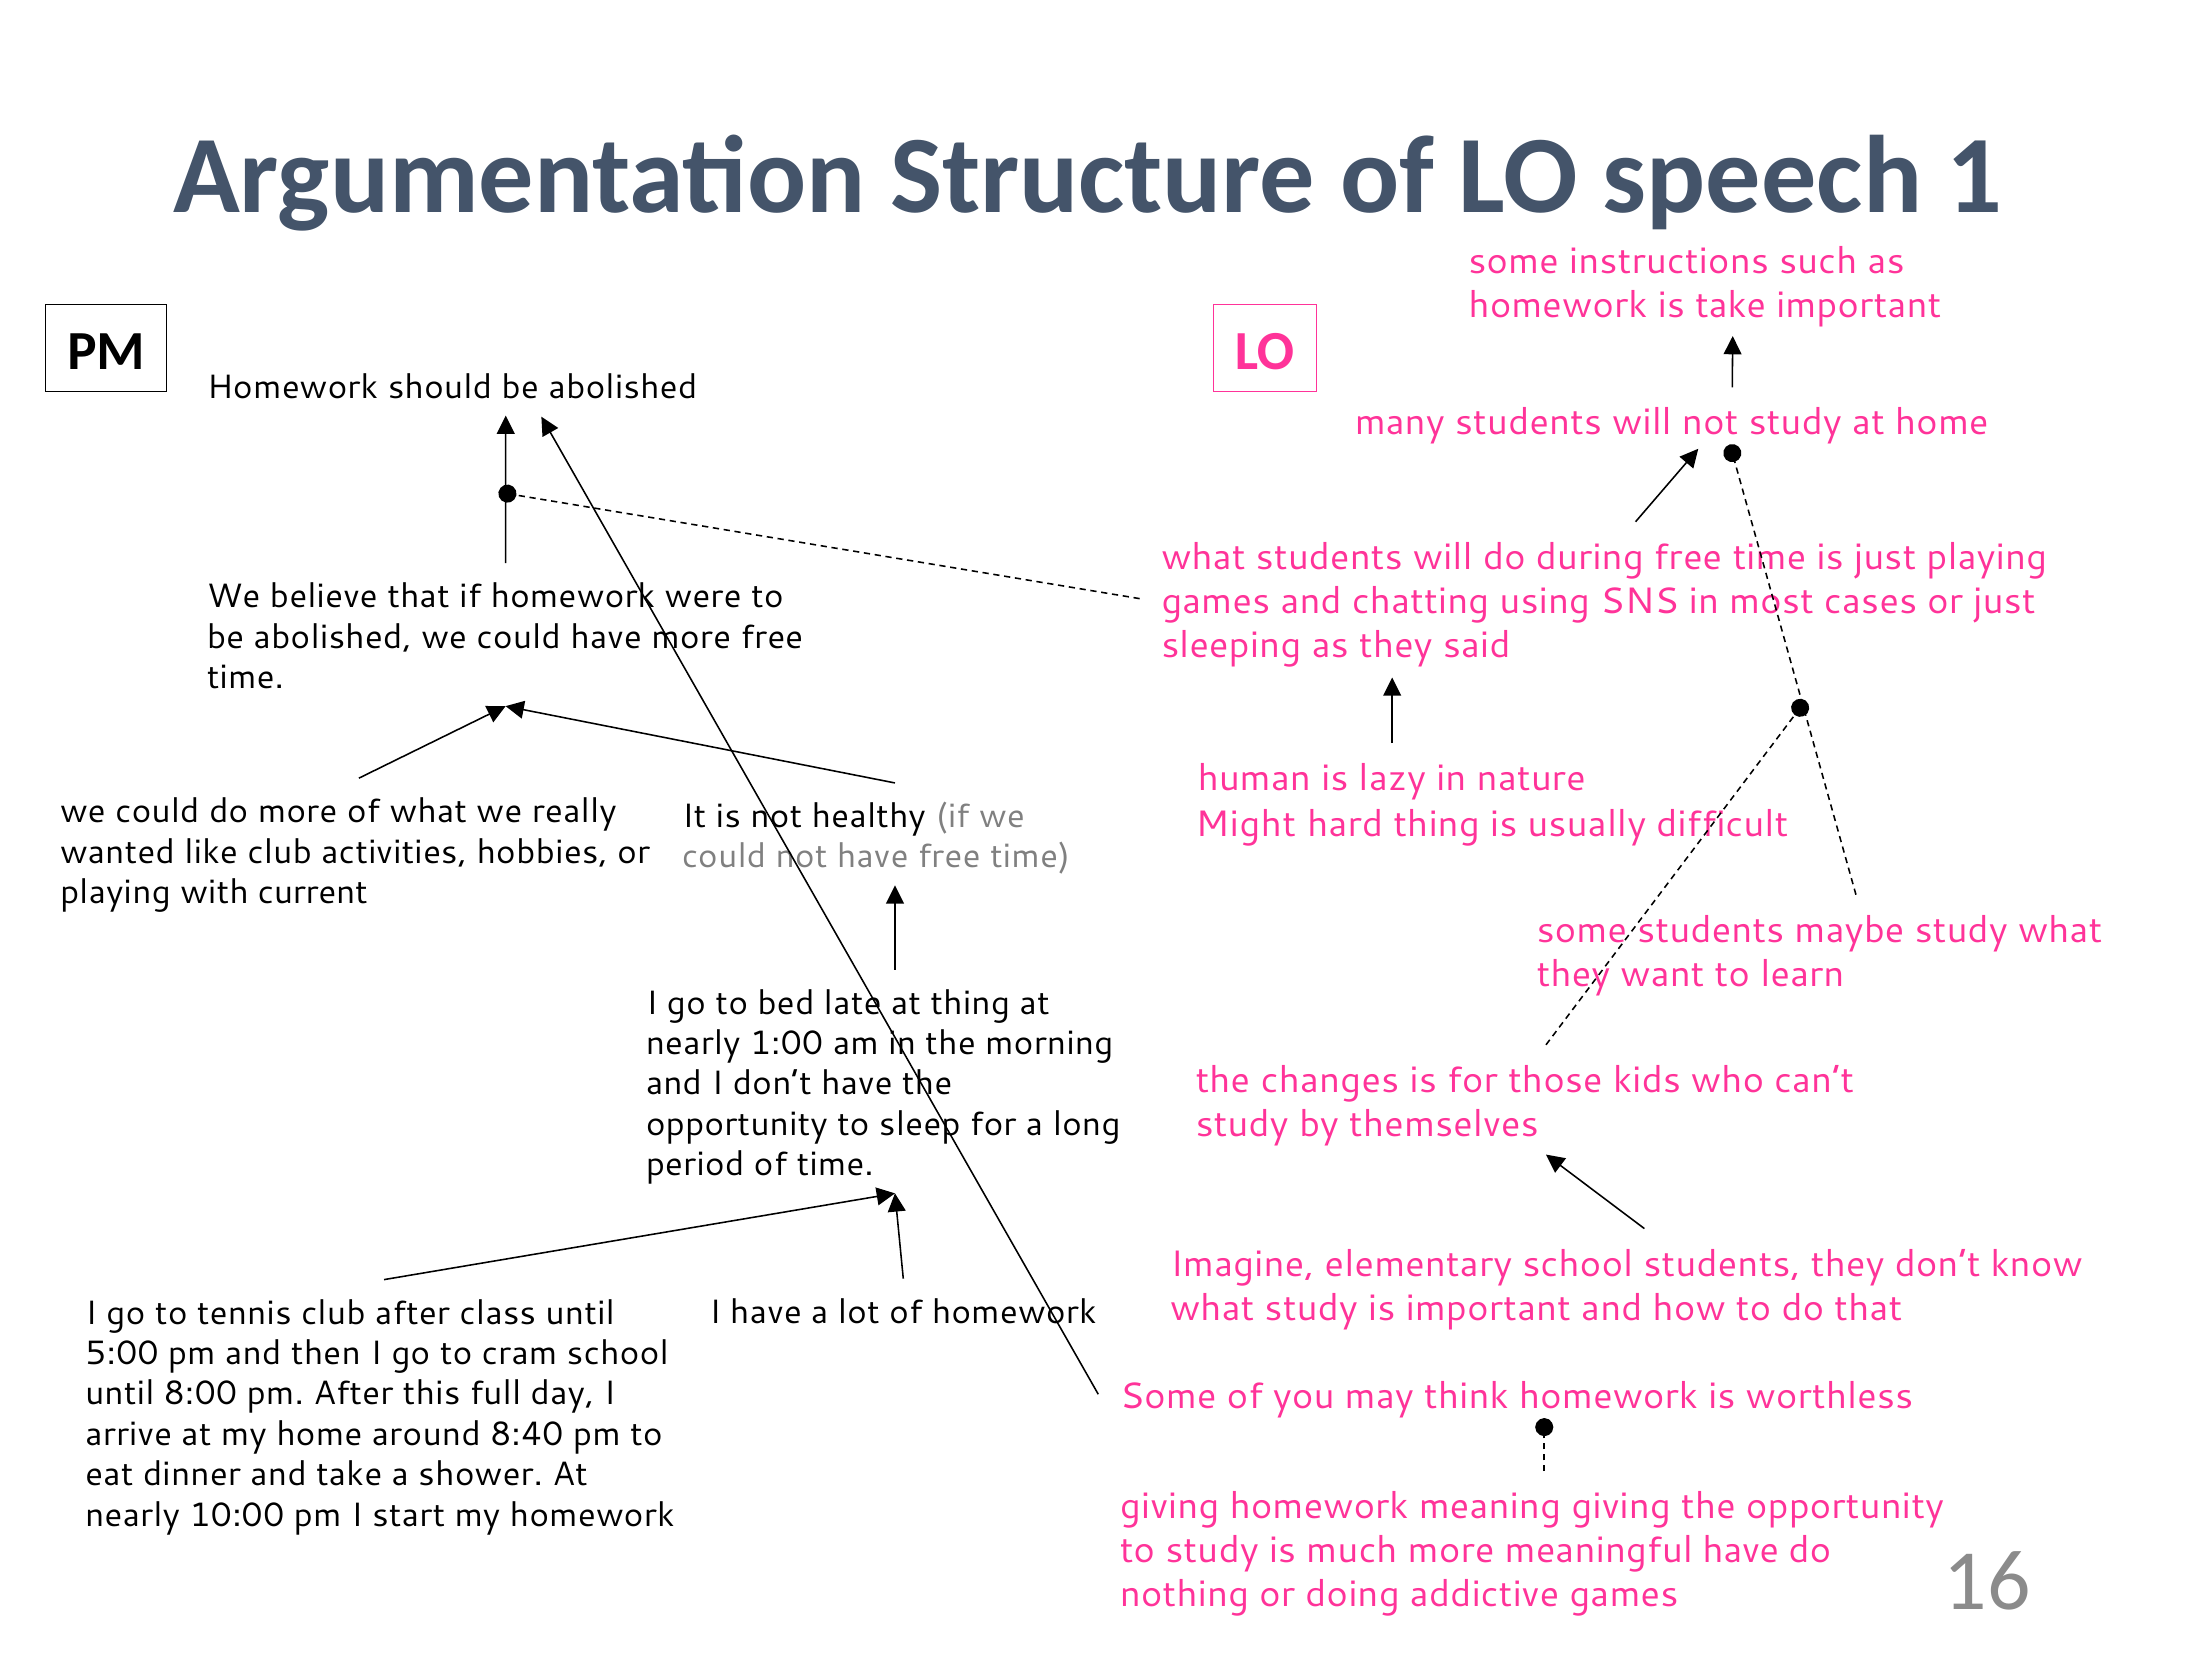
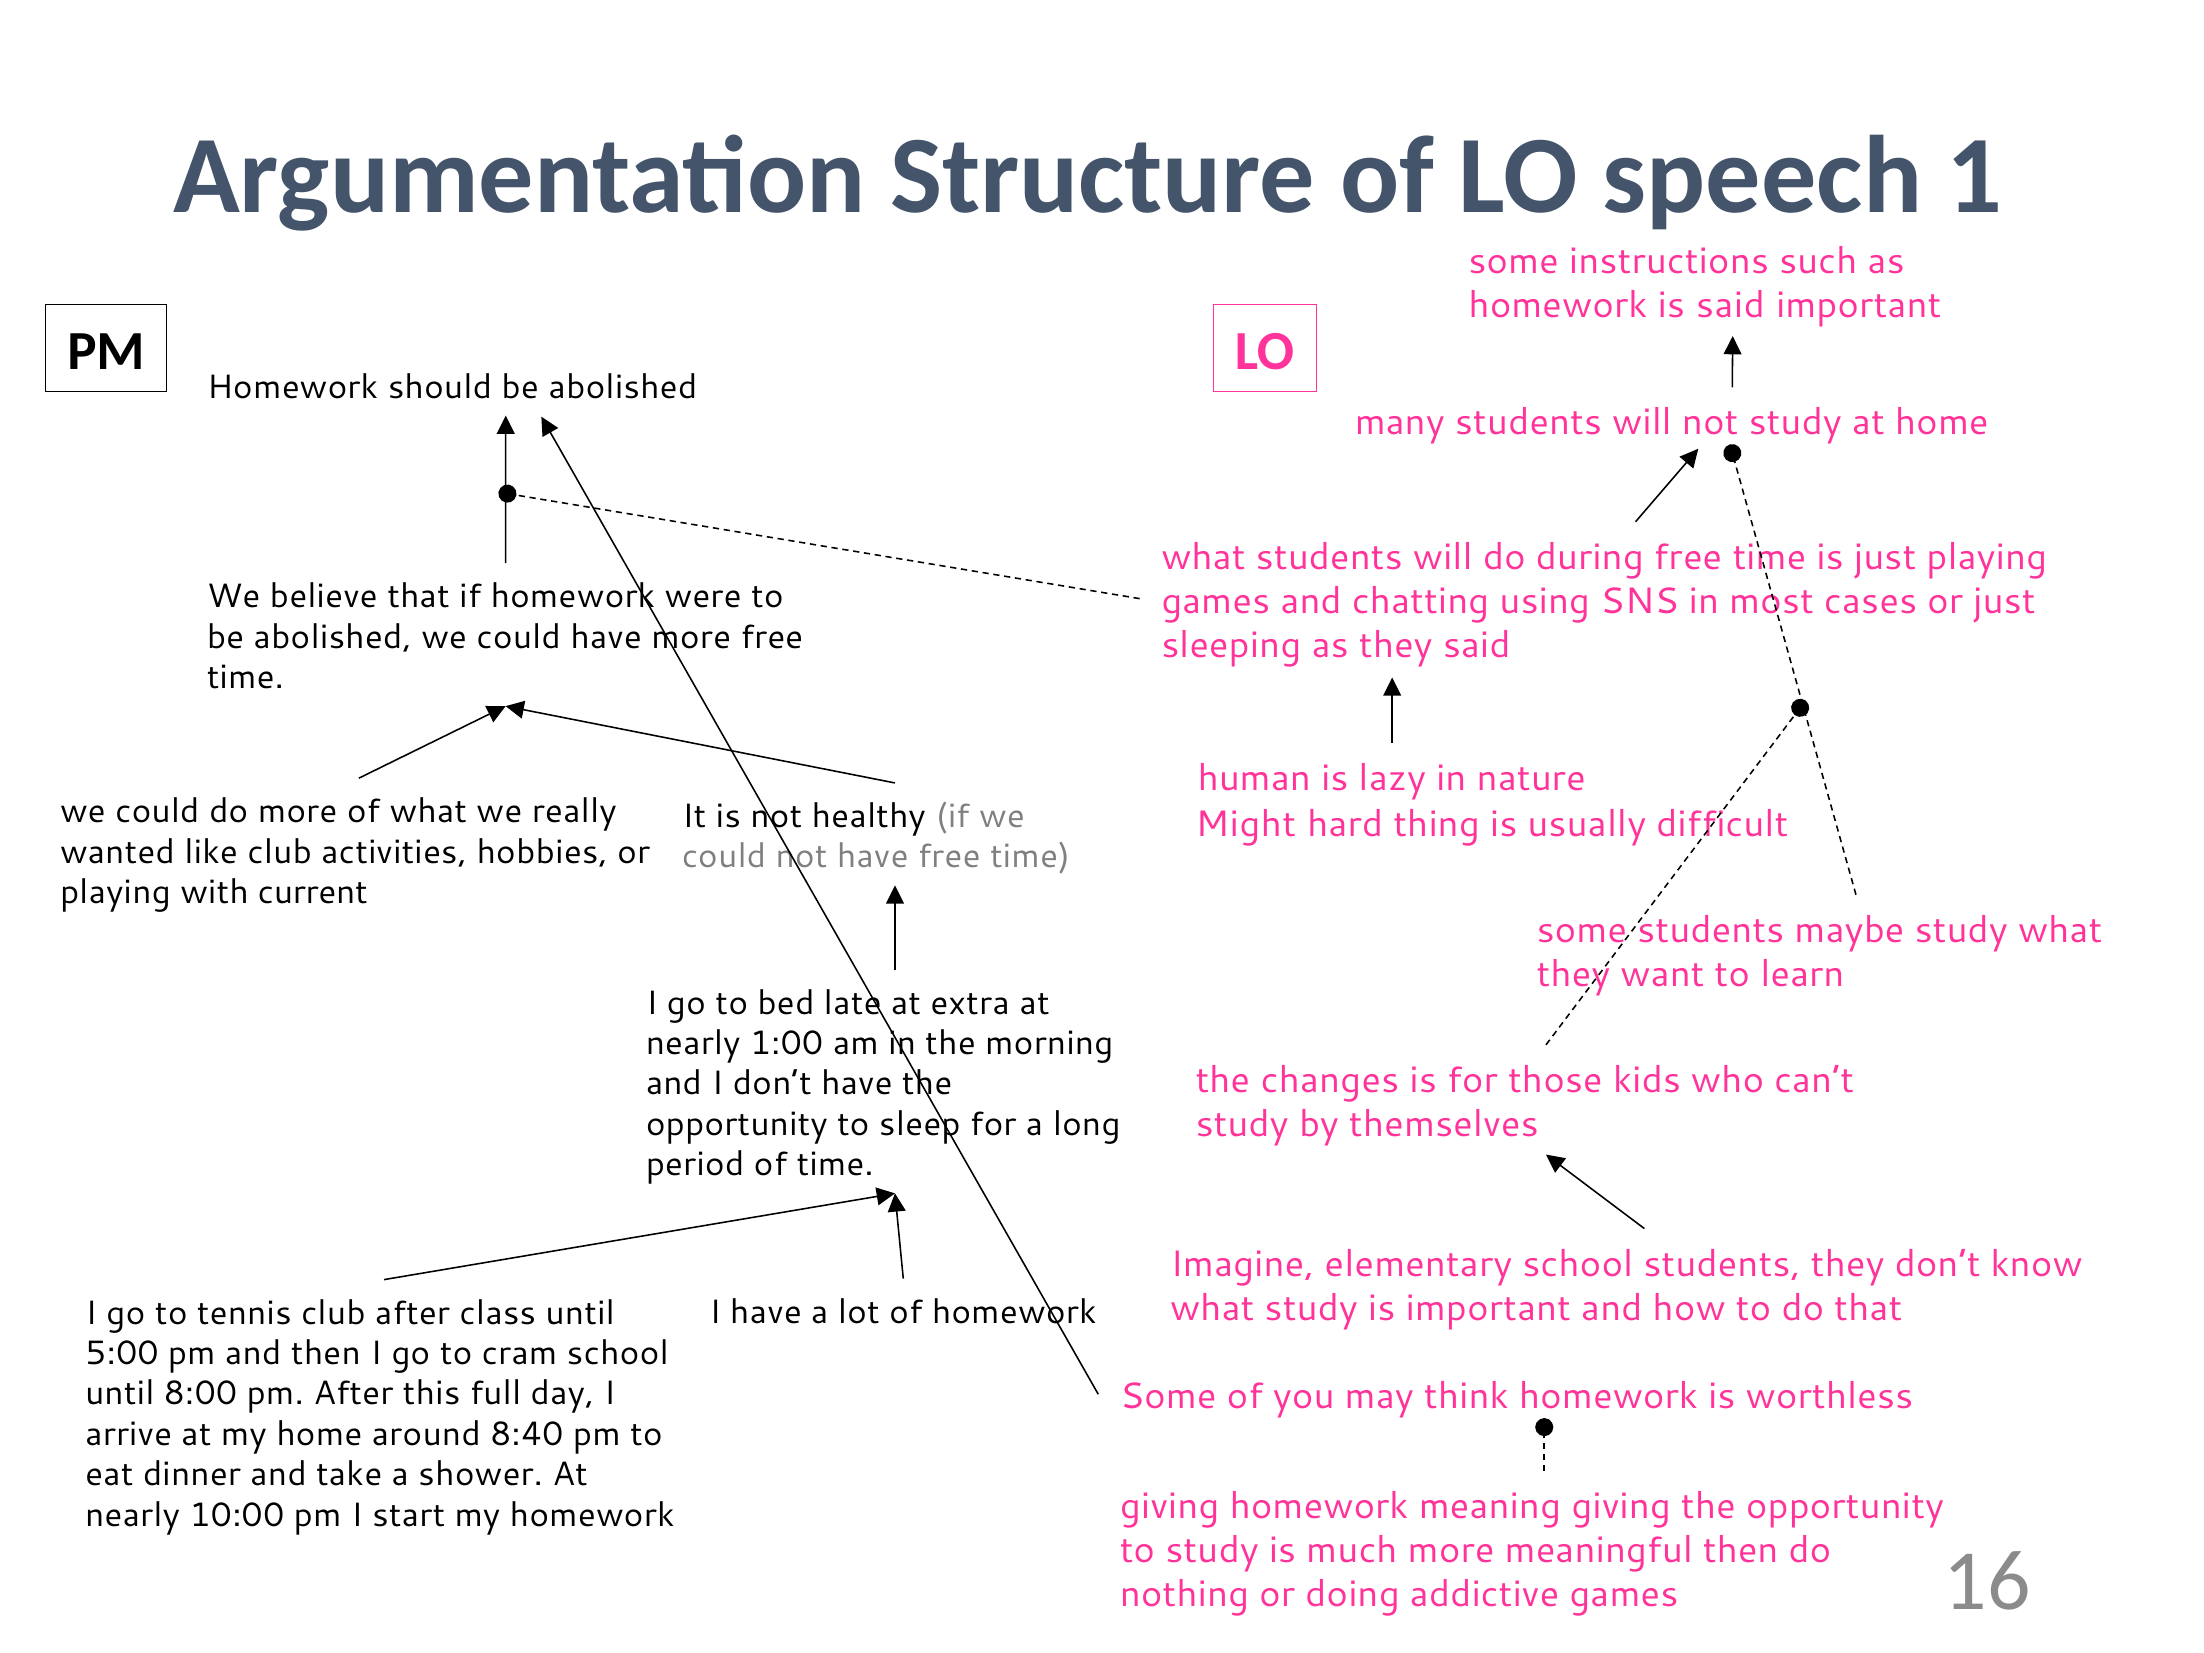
is take: take -> said
at thing: thing -> extra
meaningful have: have -> then
